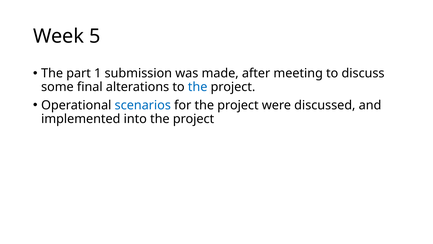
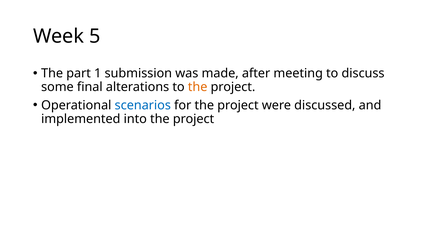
the at (198, 87) colour: blue -> orange
